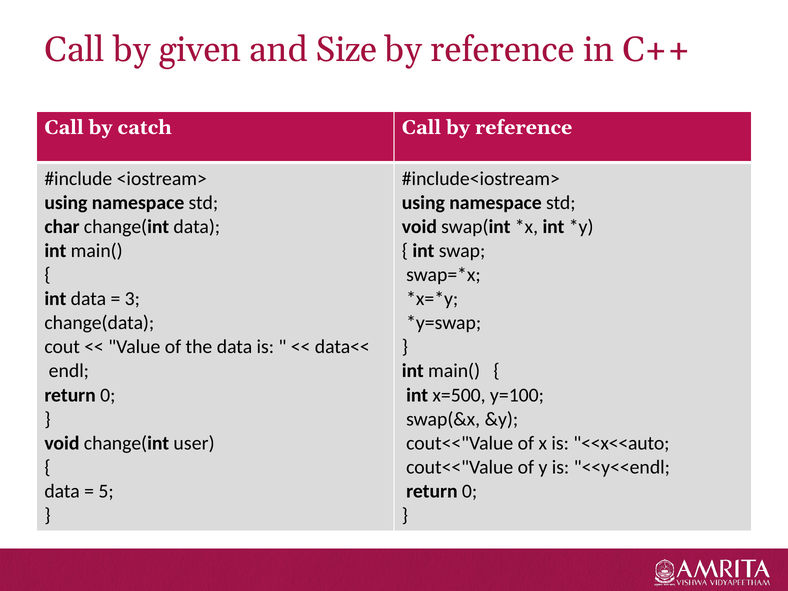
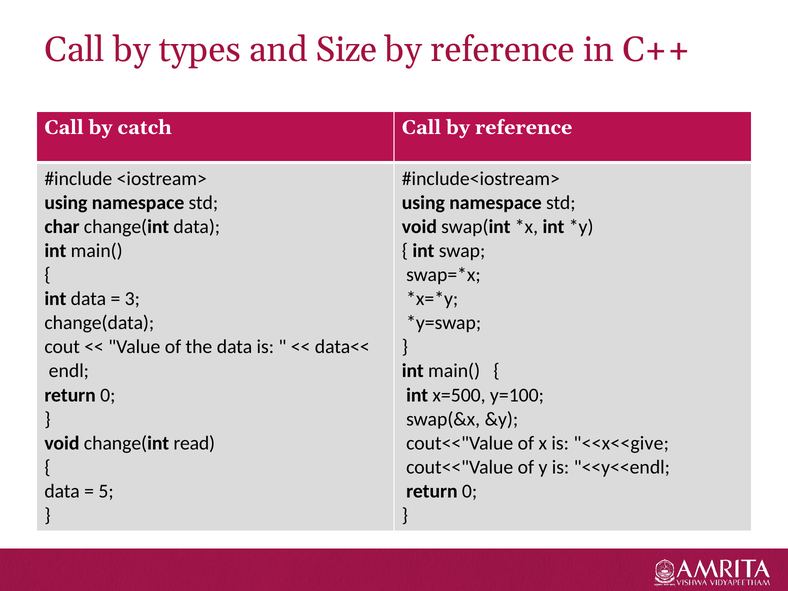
given: given -> types
user: user -> read
<<x<<auto: <<x<<auto -> <<x<<give
